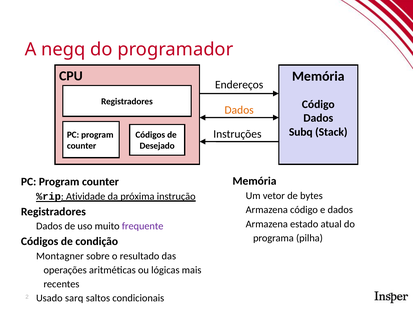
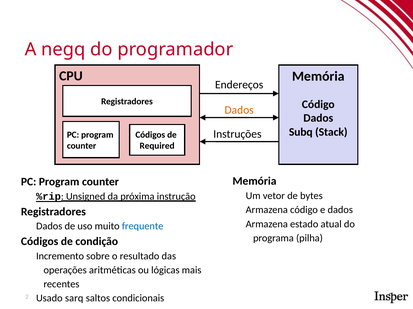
Desejado: Desejado -> Required
Atividade: Atividade -> Unsigned
frequente colour: purple -> blue
Montagner: Montagner -> Incremento
